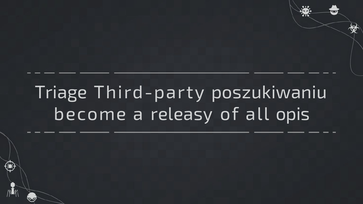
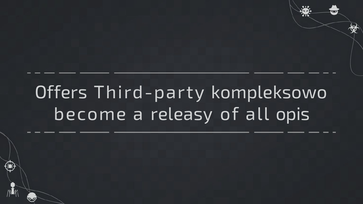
Triage: Triage -> Offers
poszukiwaniu: poszukiwaniu -> kompleksowo
